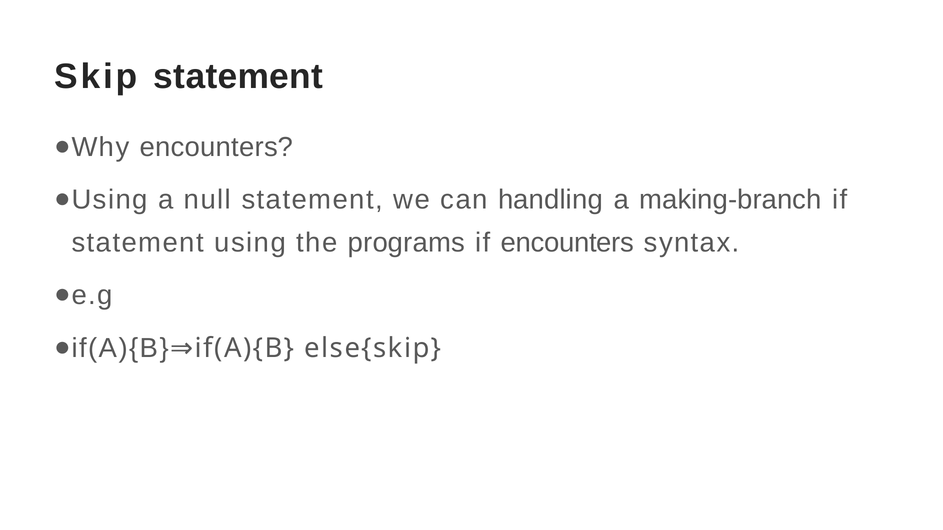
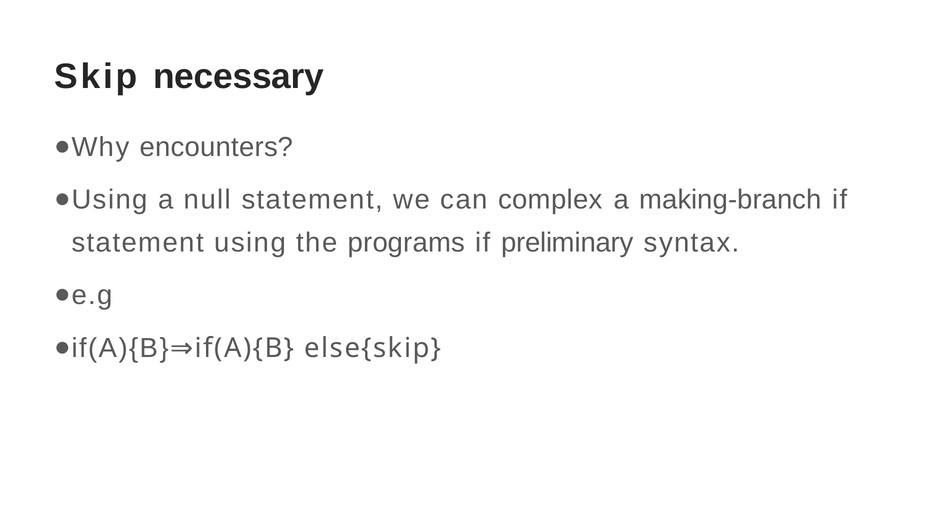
Skip statement: statement -> necessary
handling: handling -> complex
if encounters: encounters -> preliminary
